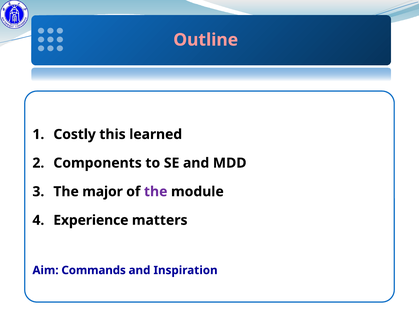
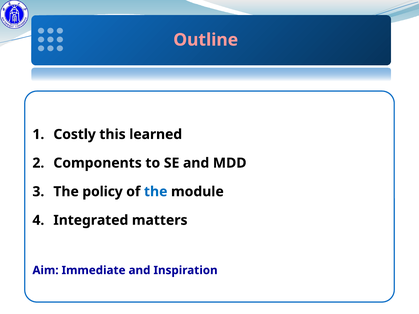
major: major -> policy
the at (156, 192) colour: purple -> blue
Experience: Experience -> Integrated
Commands: Commands -> Immediate
